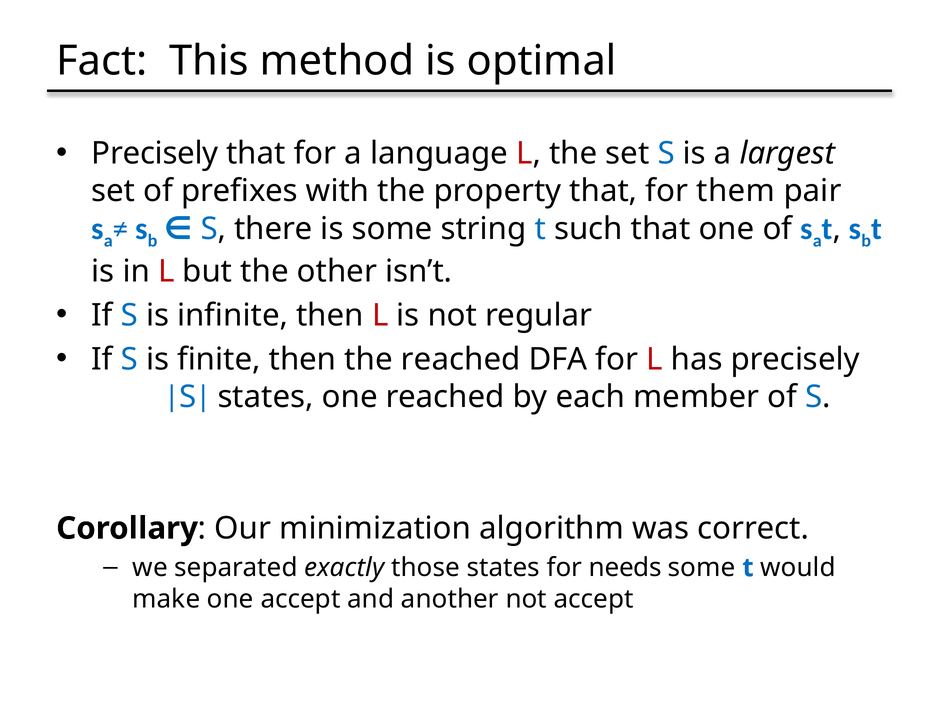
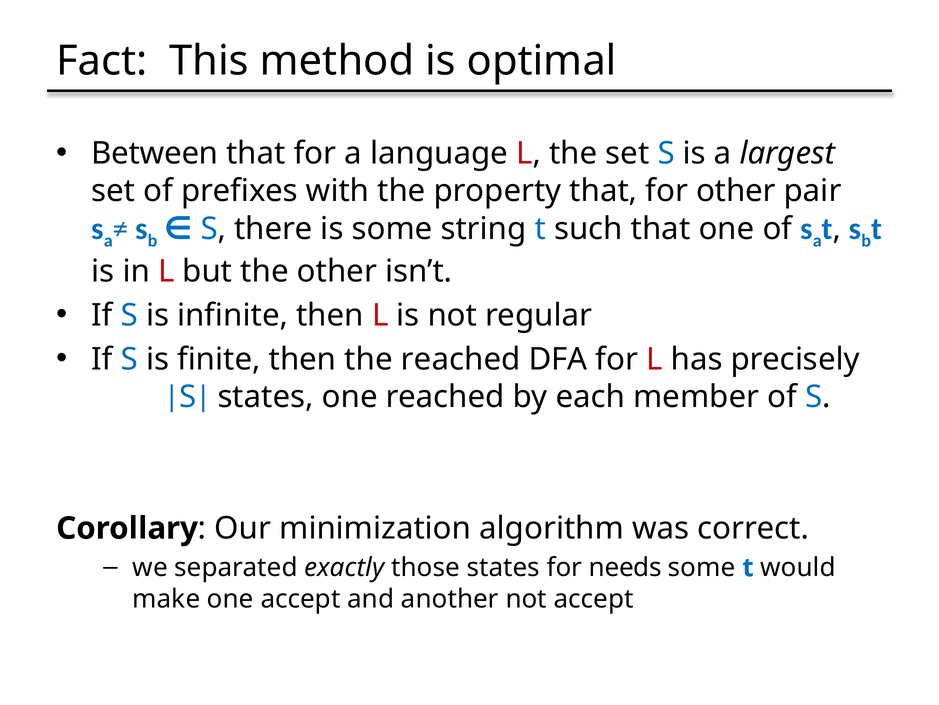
Precisely at (155, 153): Precisely -> Between
for them: them -> other
